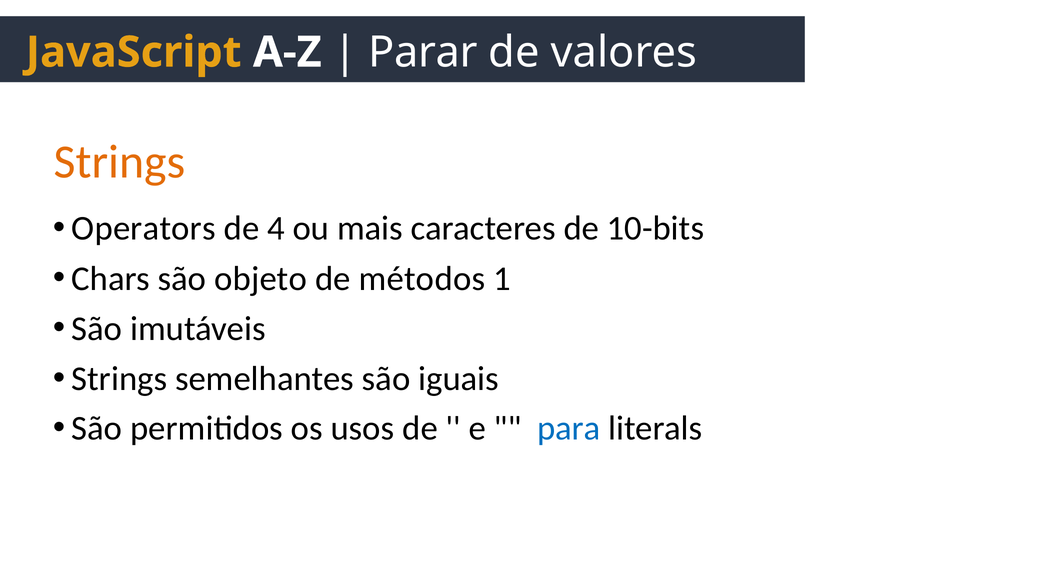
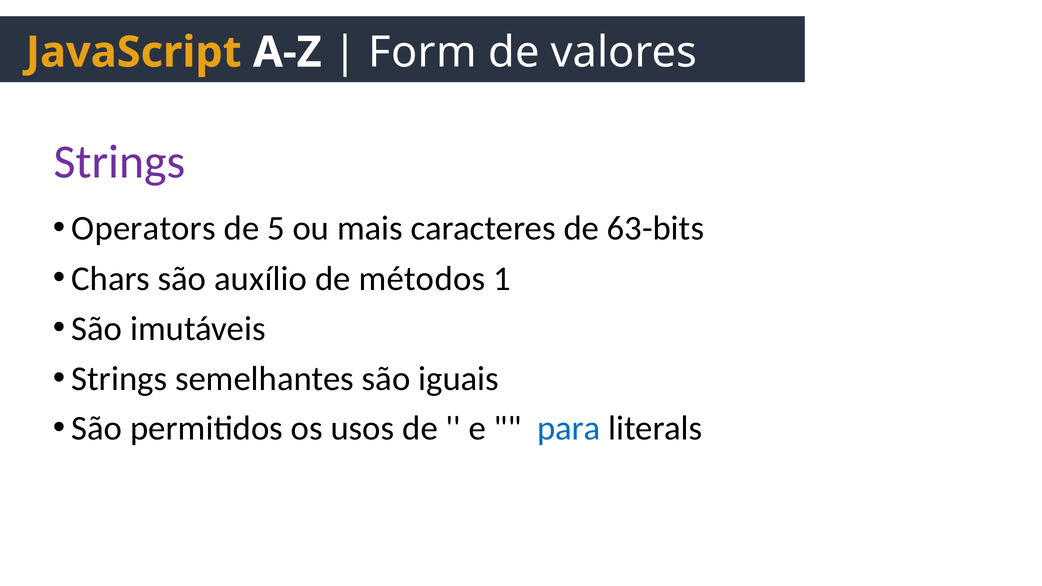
Parar: Parar -> Form
Strings at (120, 162) colour: orange -> purple
4: 4 -> 5
10-bits: 10-bits -> 63-bits
objeto: objeto -> auxílio
